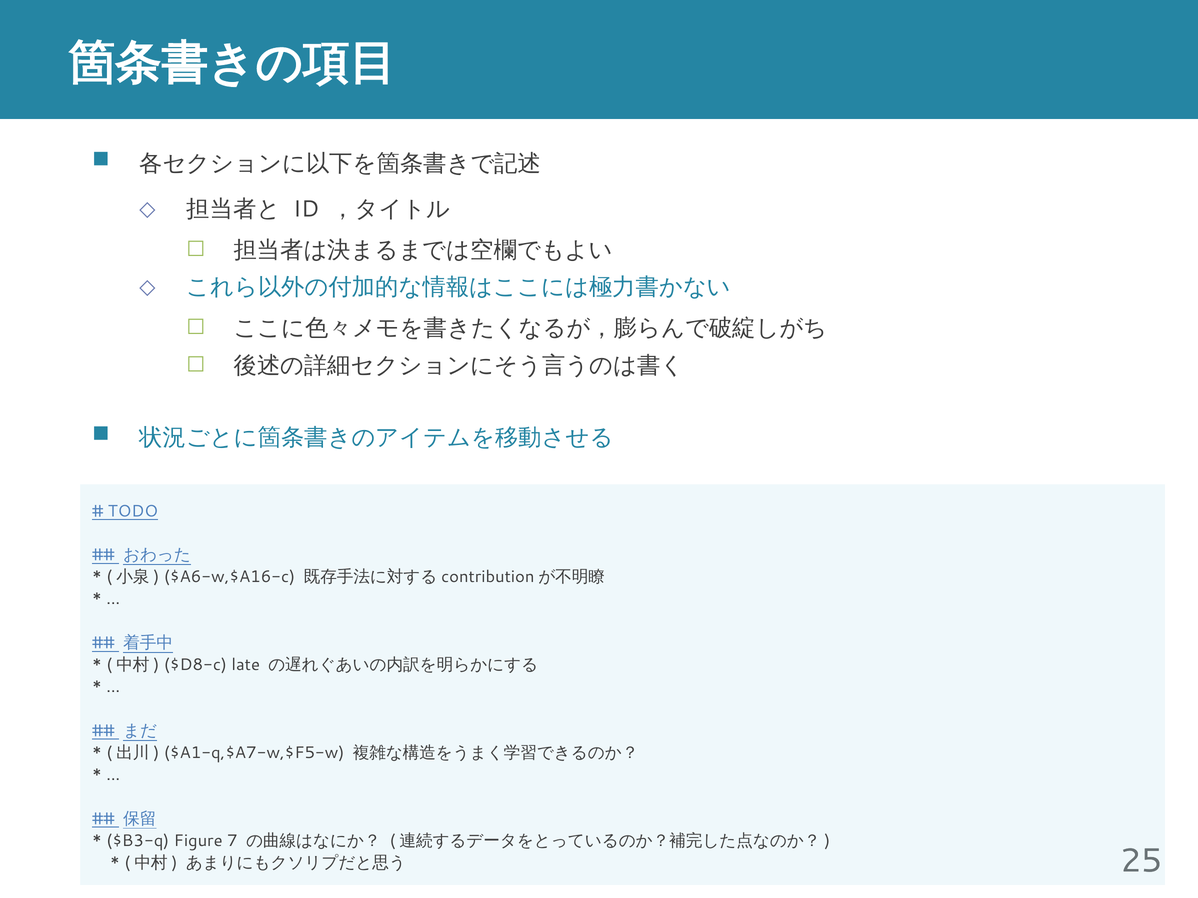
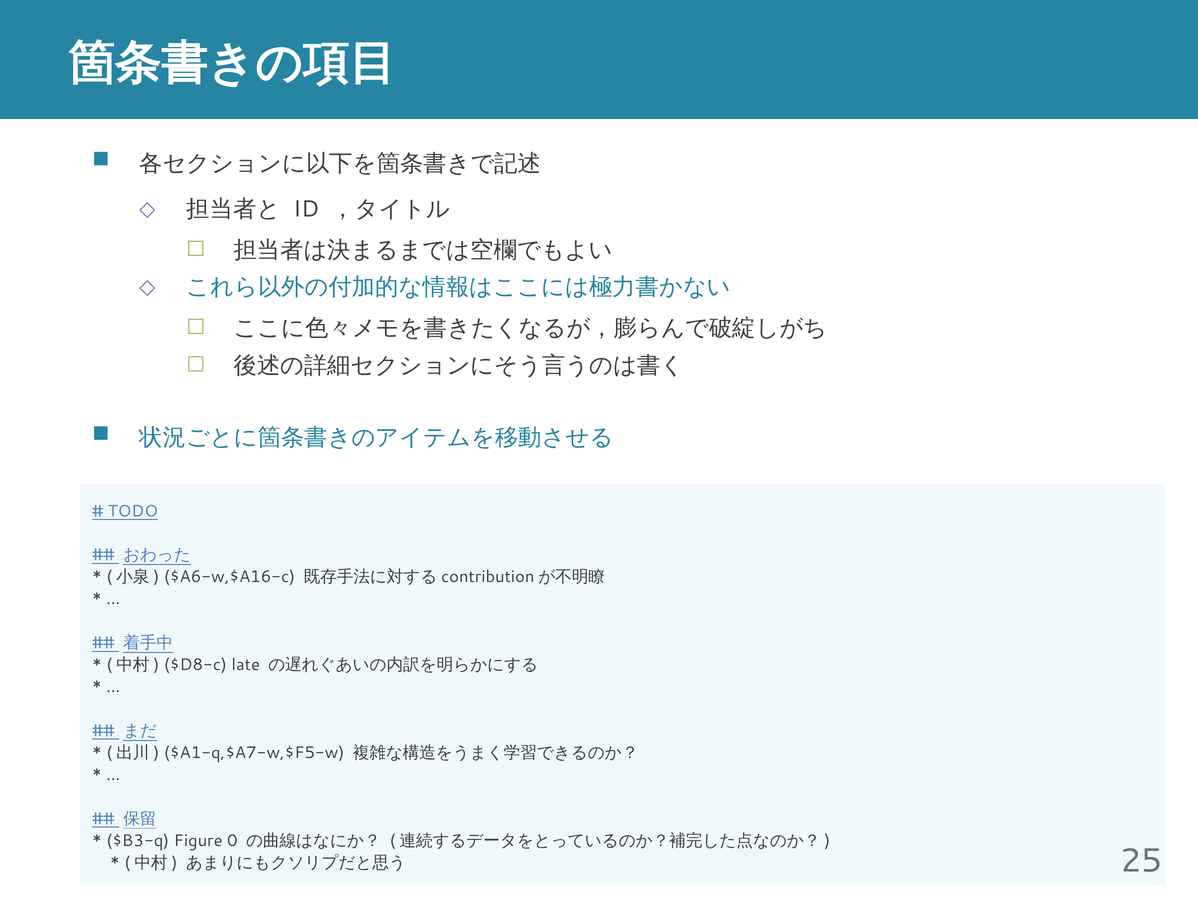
7: 7 -> 0
